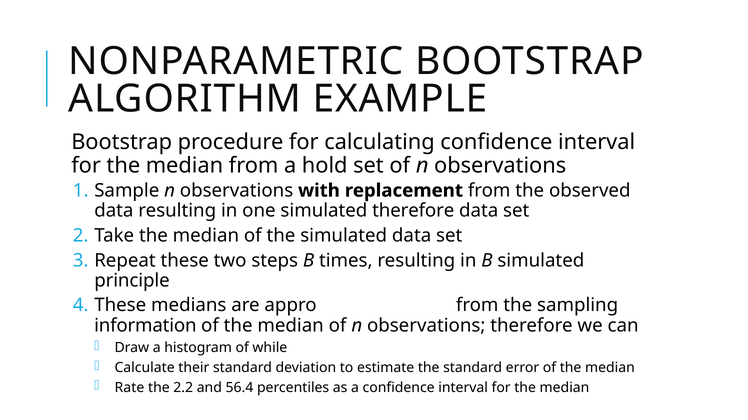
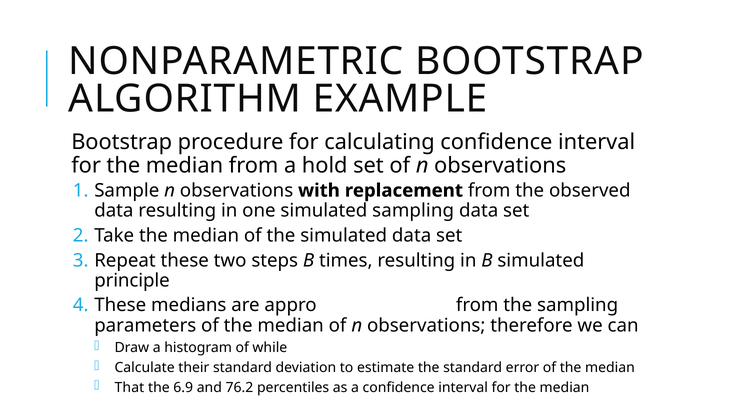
simulated therefore: therefore -> sampling
information: information -> parameters
Rate: Rate -> That
2.2: 2.2 -> 6.9
56.4: 56.4 -> 76.2
